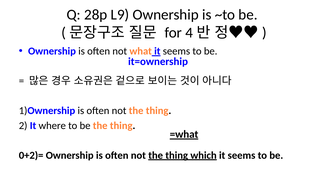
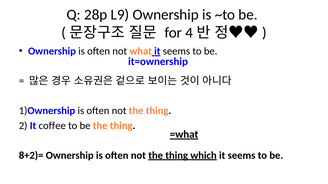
where: where -> coffee
0+2)=: 0+2)= -> 8+2)=
